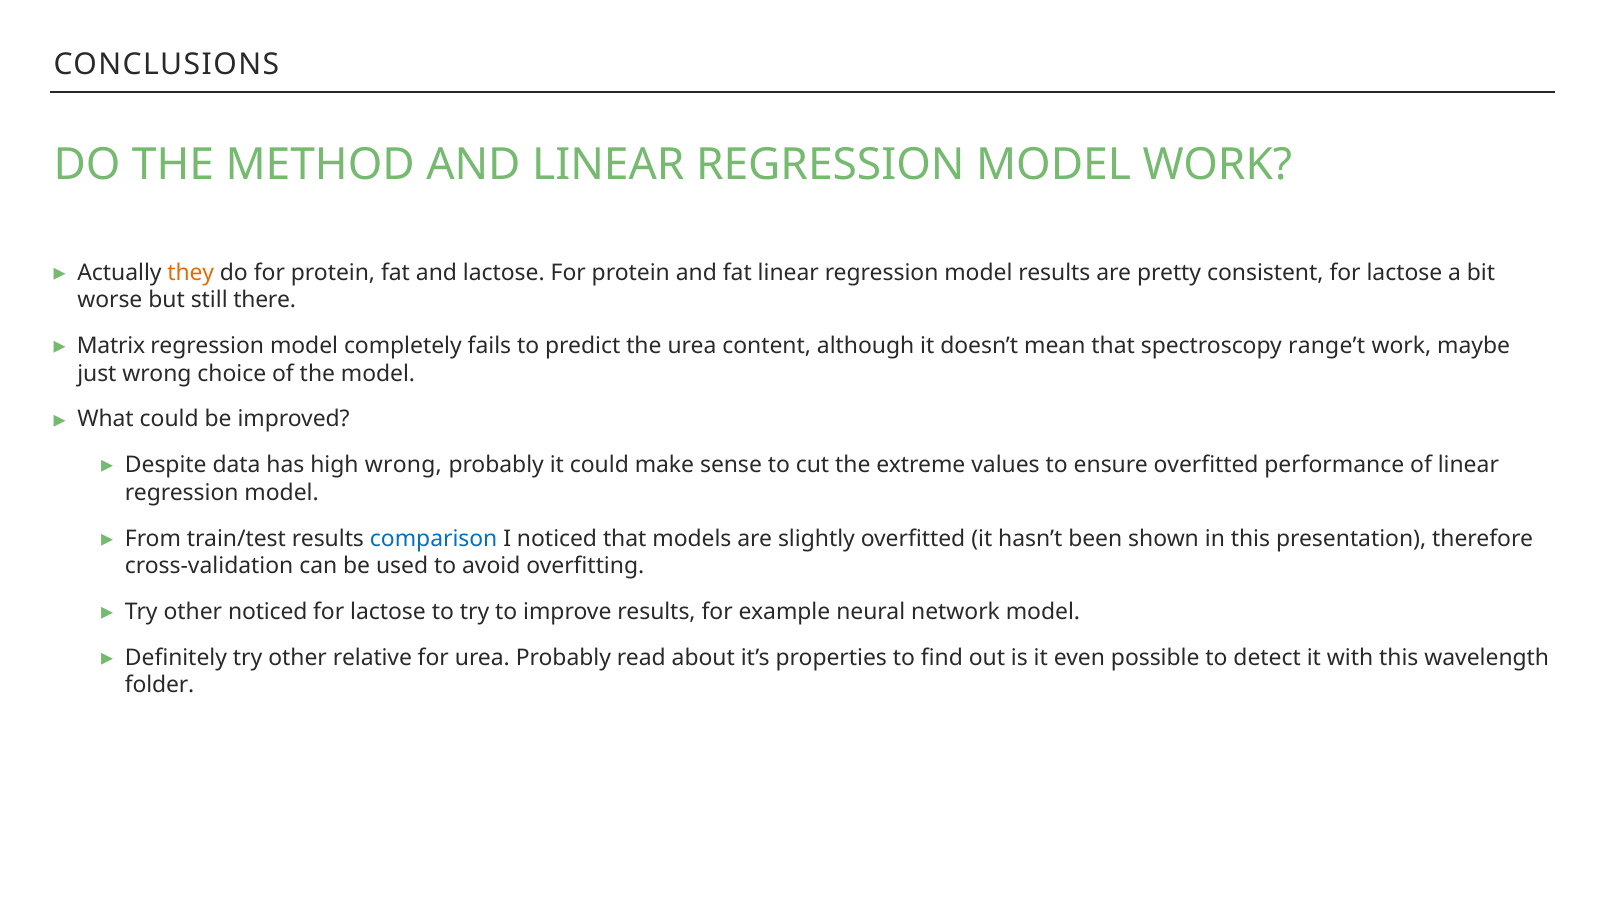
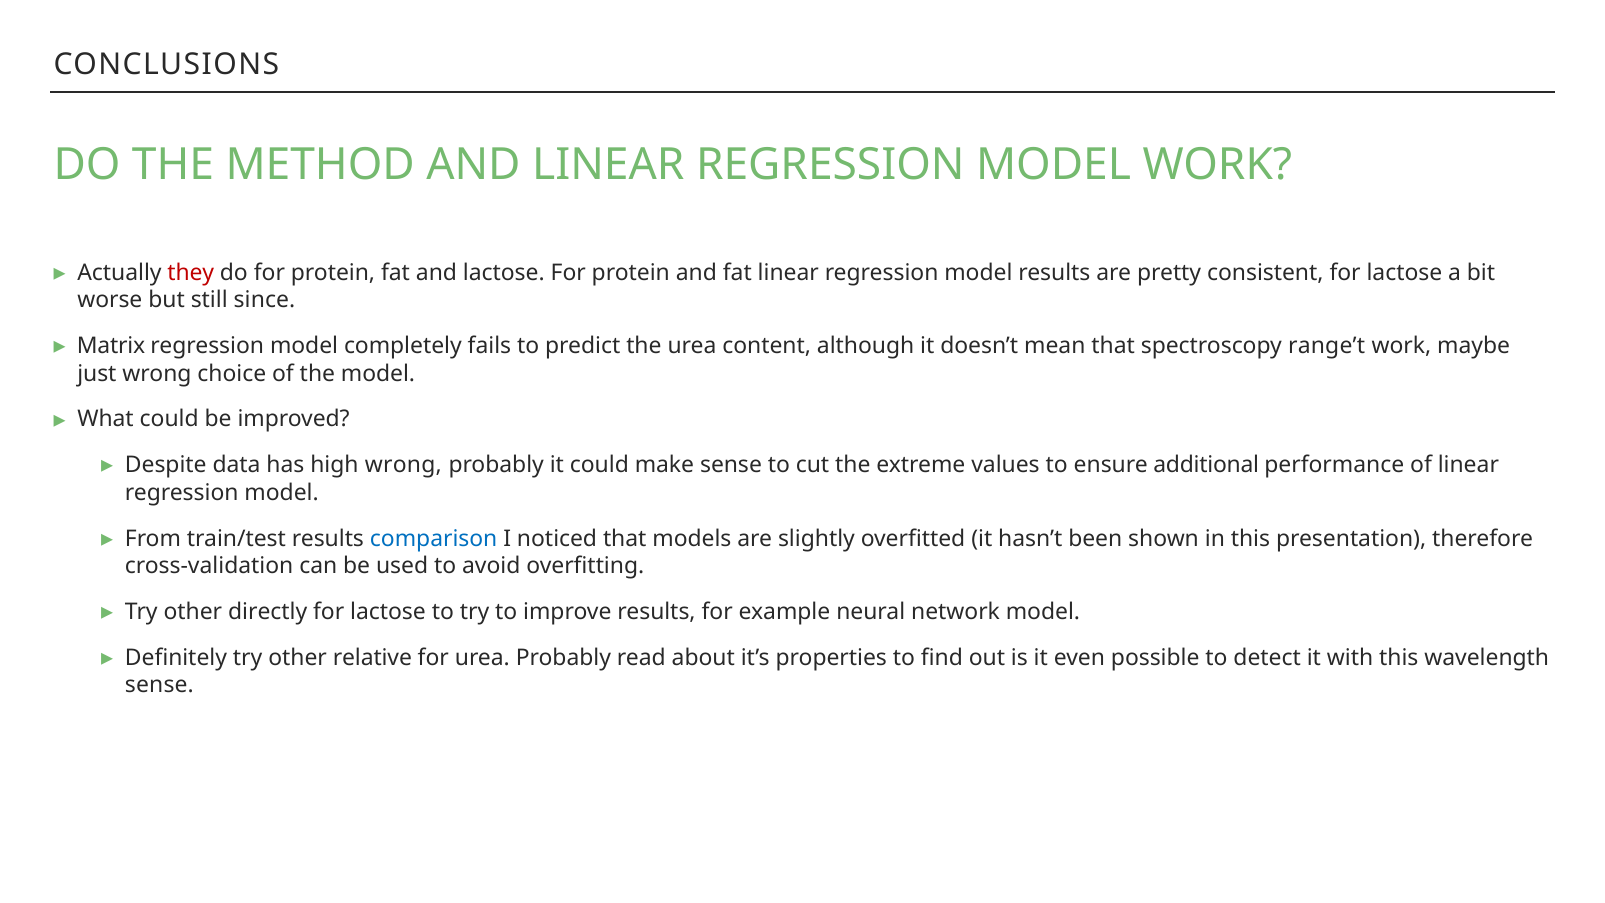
they colour: orange -> red
there: there -> since
ensure overfitted: overfitted -> additional
other noticed: noticed -> directly
folder at (160, 685): folder -> sense
